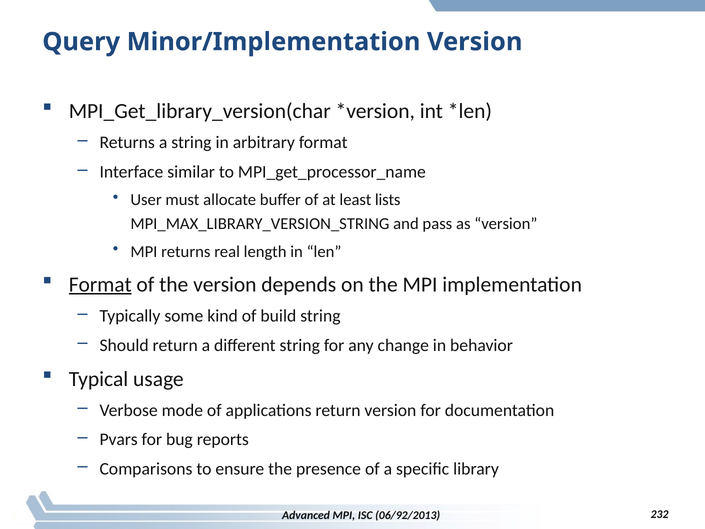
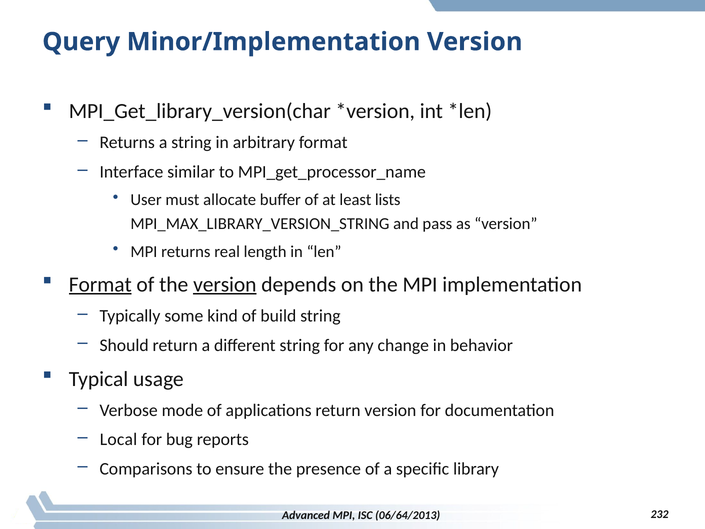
version at (225, 284) underline: none -> present
Pvars: Pvars -> Local
06/92/2013: 06/92/2013 -> 06/64/2013
